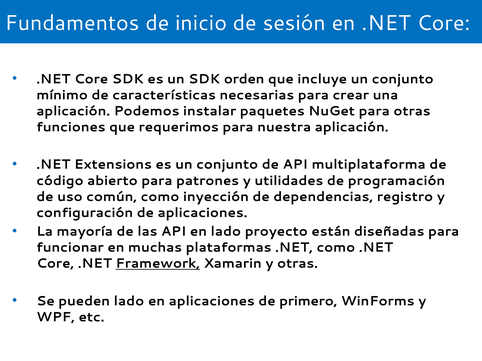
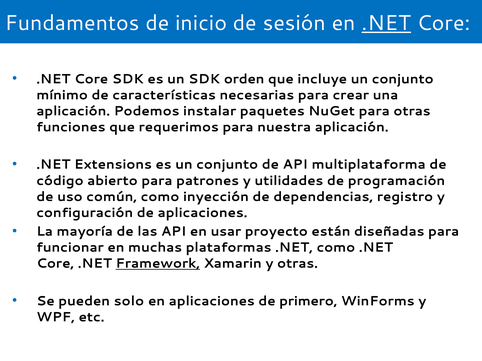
.NET at (386, 23) underline: none -> present
en lado: lado -> usar
pueden lado: lado -> solo
